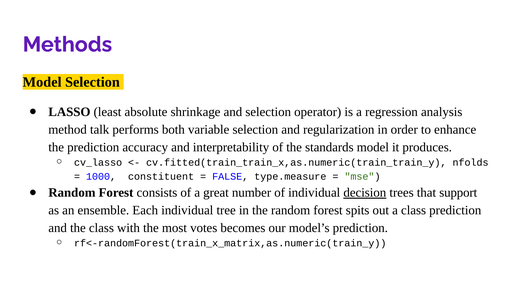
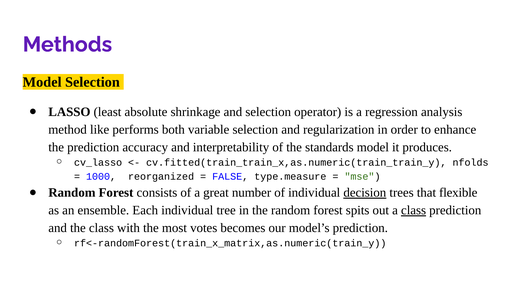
talk: talk -> like
constituent: constituent -> reorganized
support: support -> flexible
class at (414, 210) underline: none -> present
